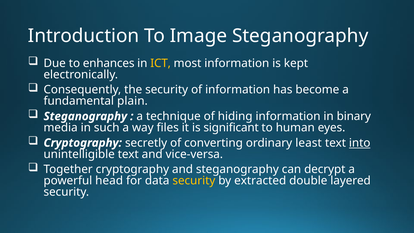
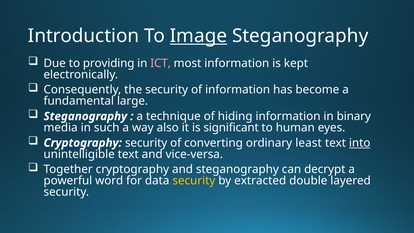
Image underline: none -> present
enhances: enhances -> providing
ICT colour: yellow -> pink
plain: plain -> large
files: files -> also
Cryptography secretly: secretly -> security
head: head -> word
